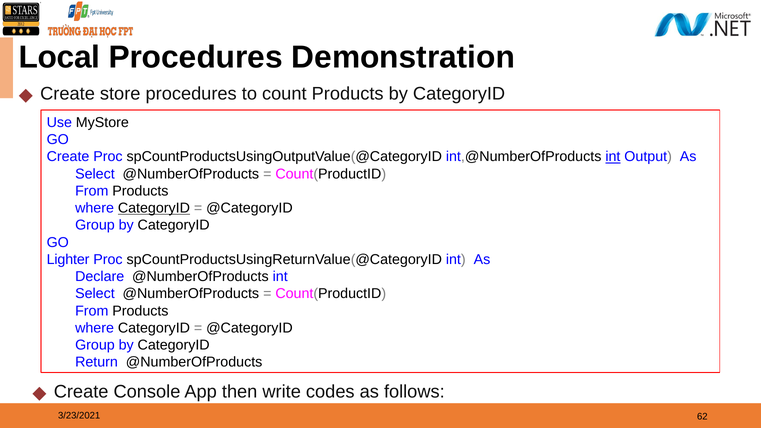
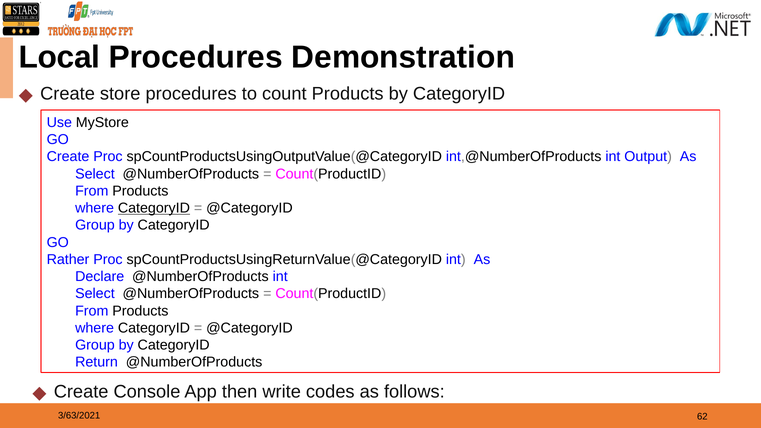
int at (613, 157) underline: present -> none
Lighter: Lighter -> Rather
3/23/2021: 3/23/2021 -> 3/63/2021
